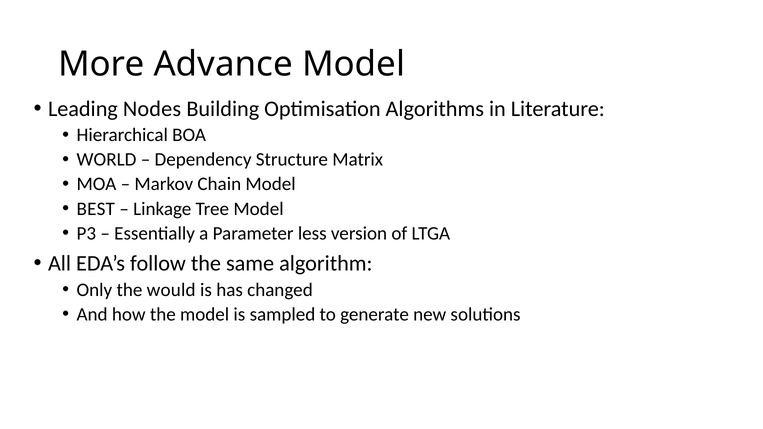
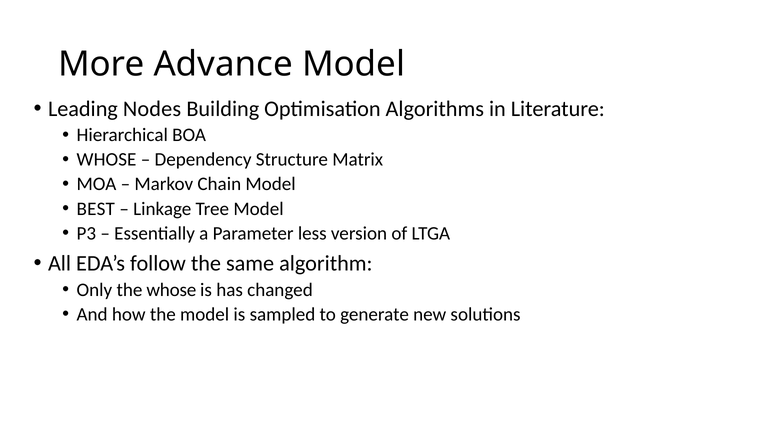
WORLD at (107, 160): WORLD -> WHOSE
the would: would -> whose
